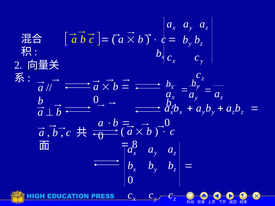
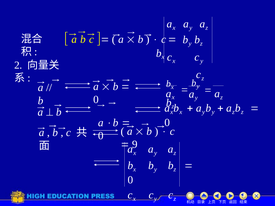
8: 8 -> 9
